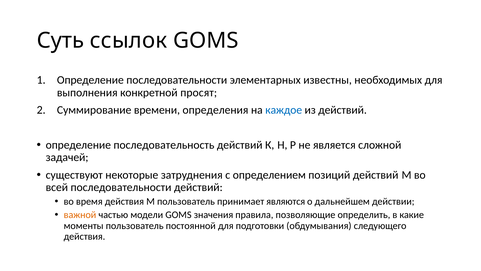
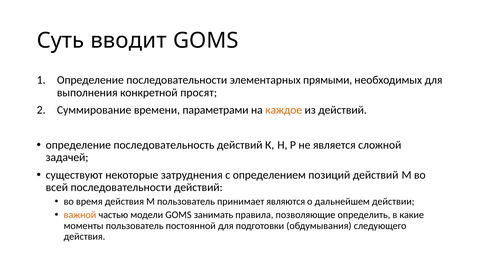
ссылок: ссылок -> вводит
известны: известны -> прямыми
определения: определения -> параметрами
каждое colour: blue -> orange
значения: значения -> занимать
